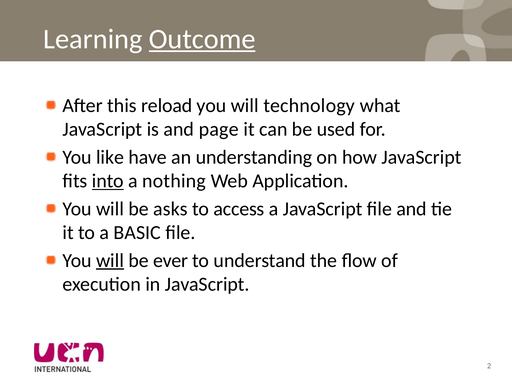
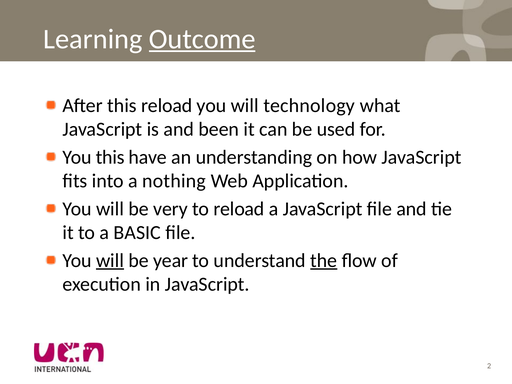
page: page -> been
You like: like -> this
into underline: present -> none
asks: asks -> very
to access: access -> reload
ever: ever -> year
the underline: none -> present
